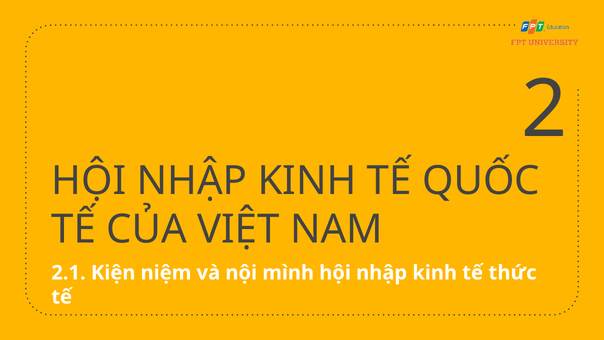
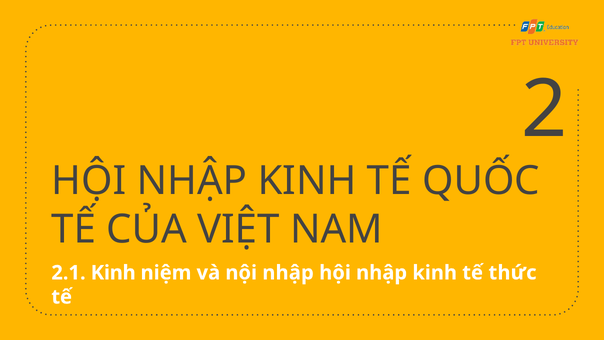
2.1 Kiện: Kiện -> Kinh
nội mình: mình -> nhập
